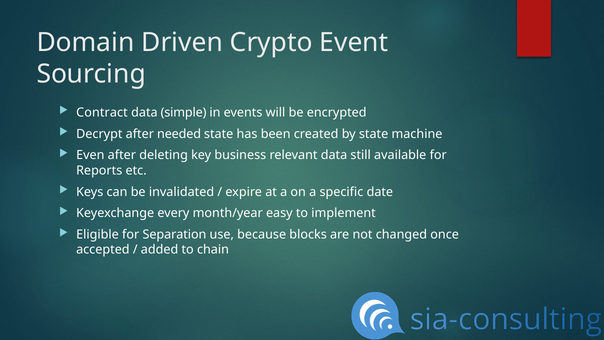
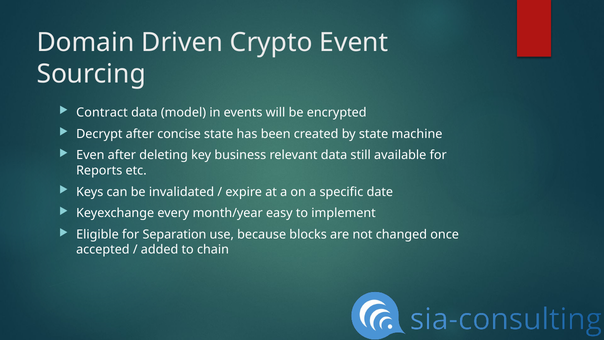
simple: simple -> model
needed: needed -> concise
